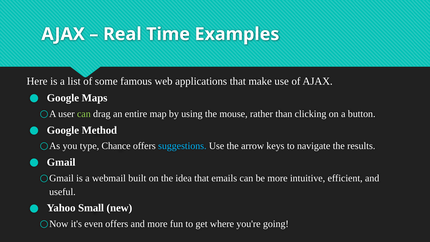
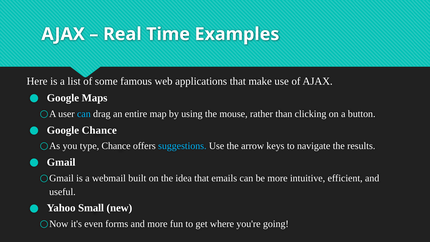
can at (84, 114) colour: light green -> light blue
Google Method: Method -> Chance
even offers: offers -> forms
